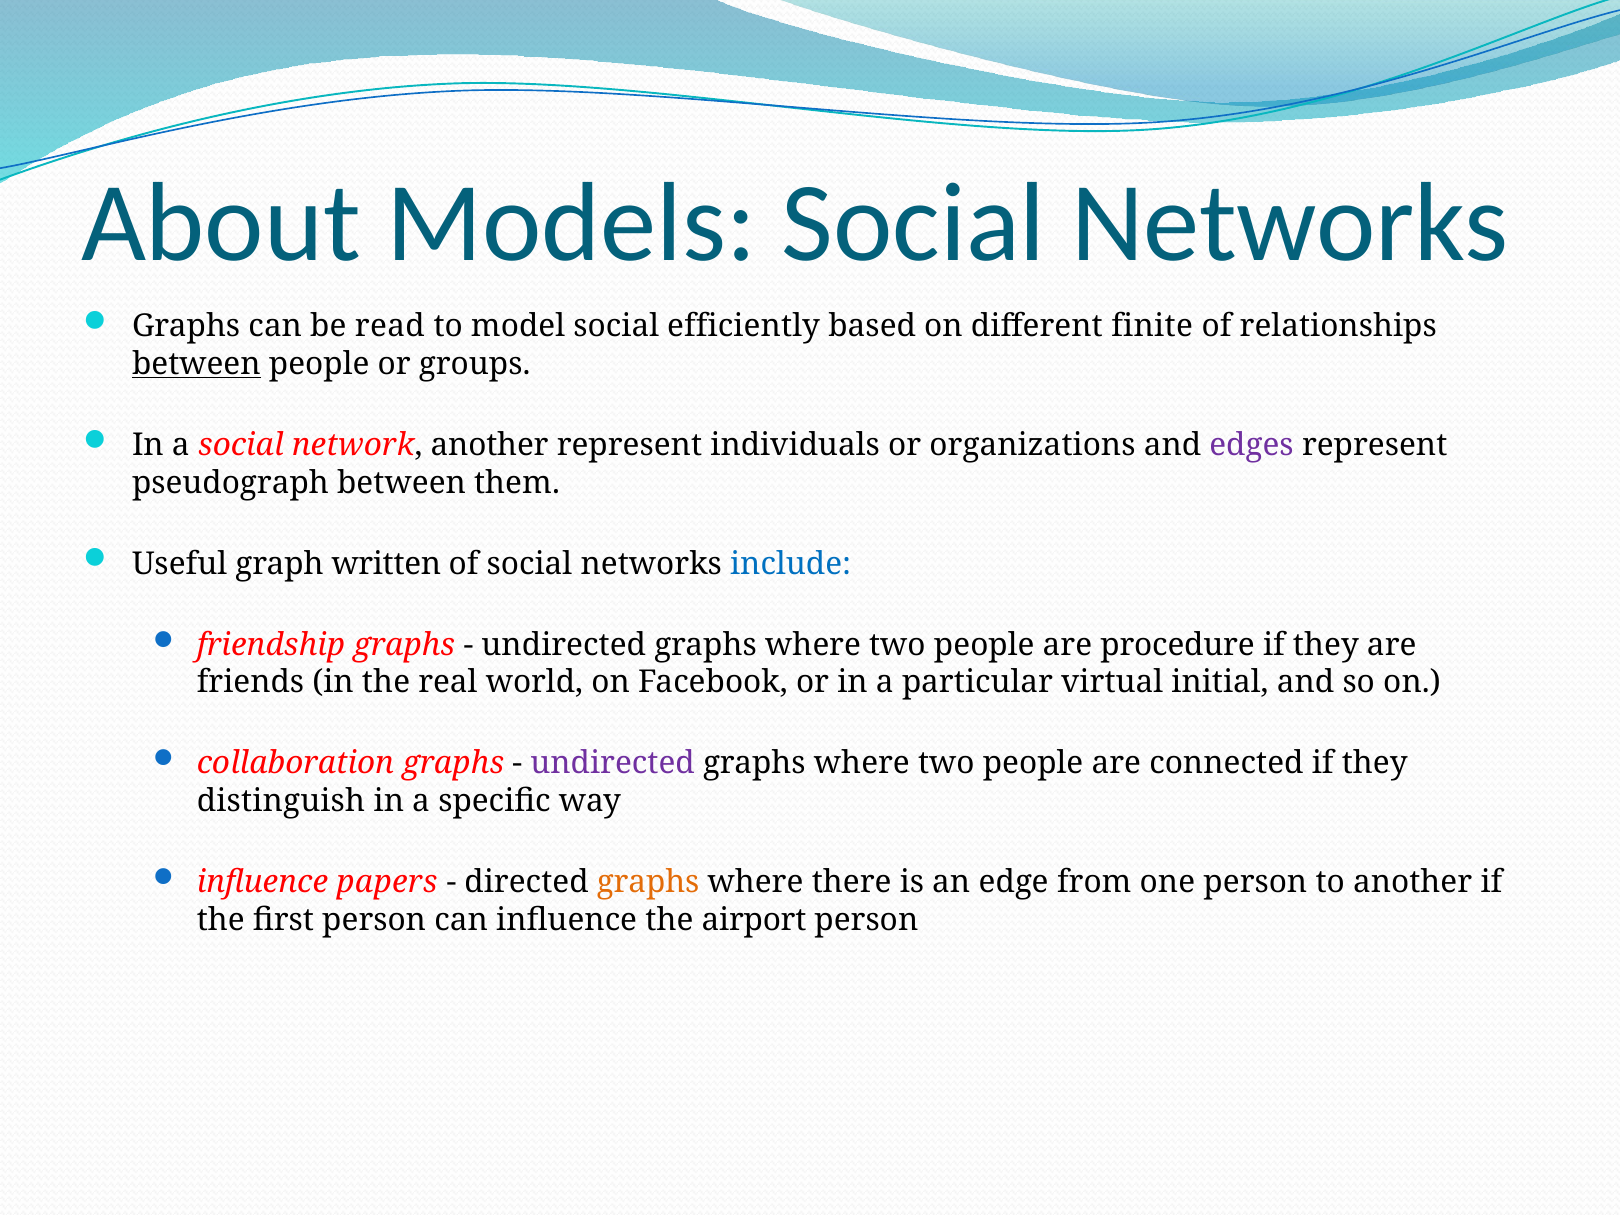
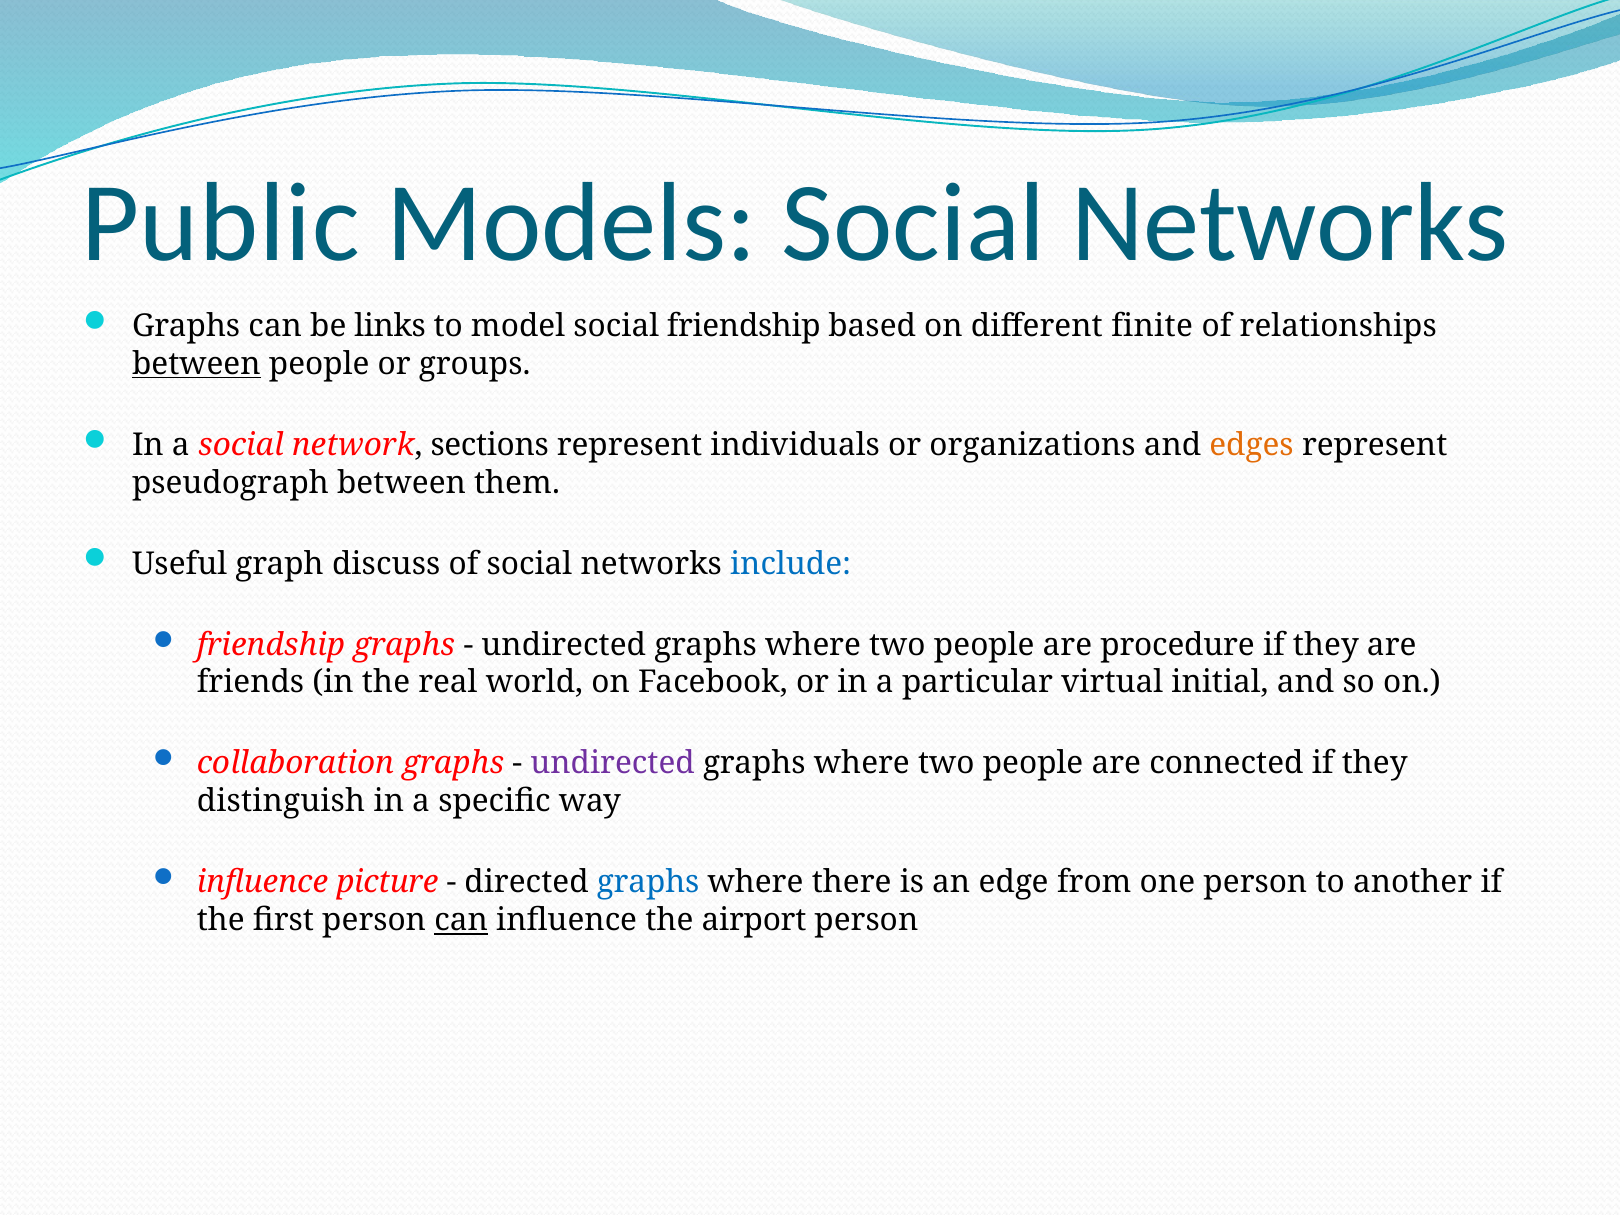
About: About -> Public
read: read -> links
social efficiently: efficiently -> friendship
network another: another -> sections
edges colour: purple -> orange
written: written -> discuss
papers: papers -> picture
graphs at (648, 882) colour: orange -> blue
can at (461, 920) underline: none -> present
